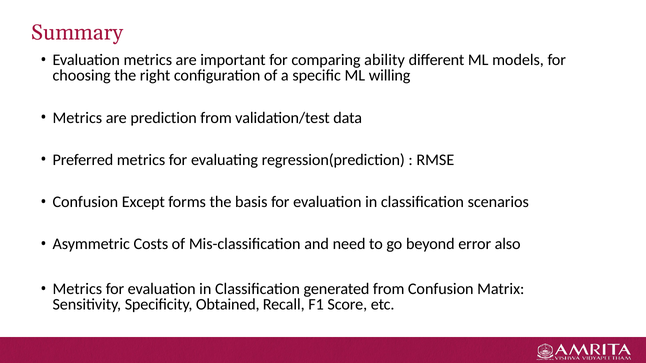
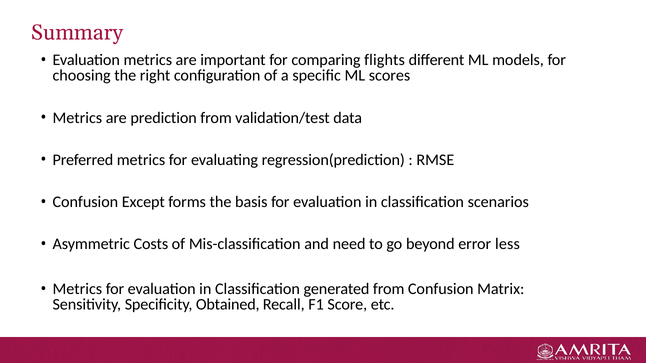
ability: ability -> flights
willing: willing -> scores
also: also -> less
